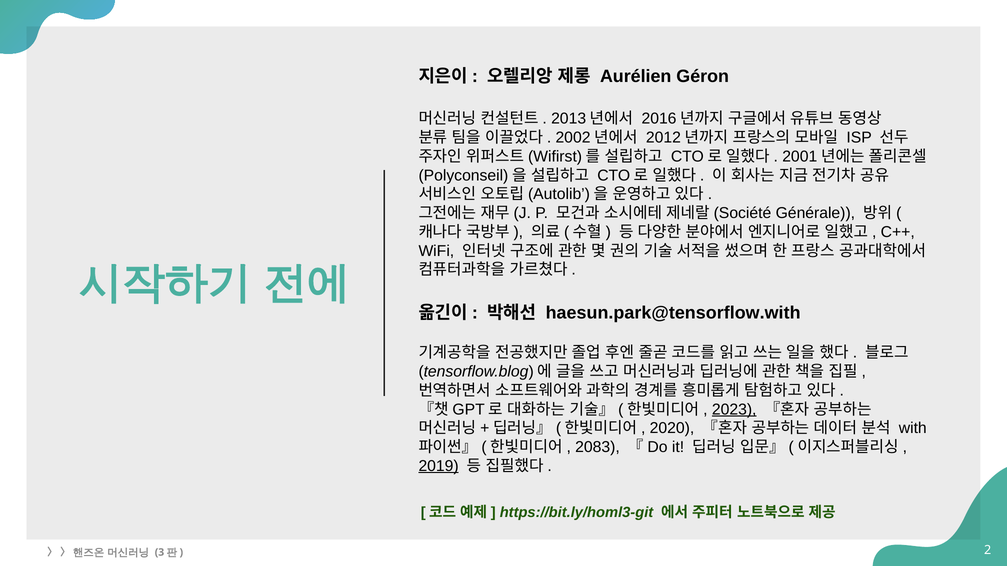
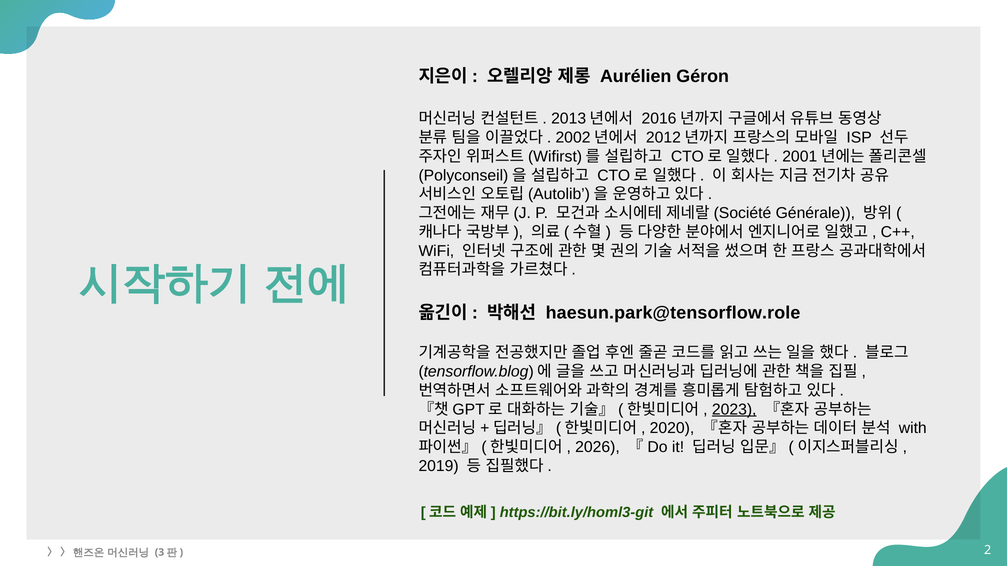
haesun.park@tensorflow.with: haesun.park@tensorflow.with -> haesun.park@tensorflow.role
2083: 2083 -> 2026
2019 underline: present -> none
